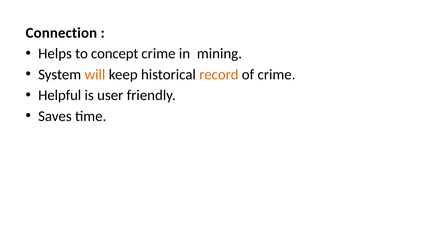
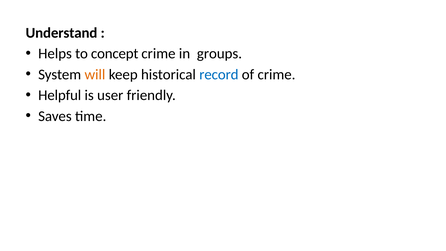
Connection: Connection -> Understand
mining: mining -> groups
record colour: orange -> blue
